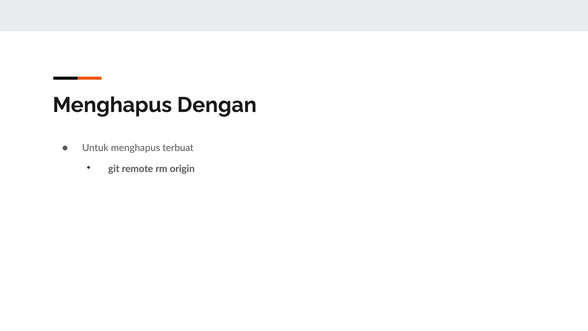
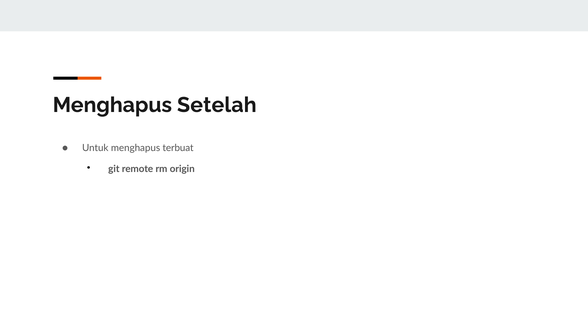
Dengan: Dengan -> Setelah
